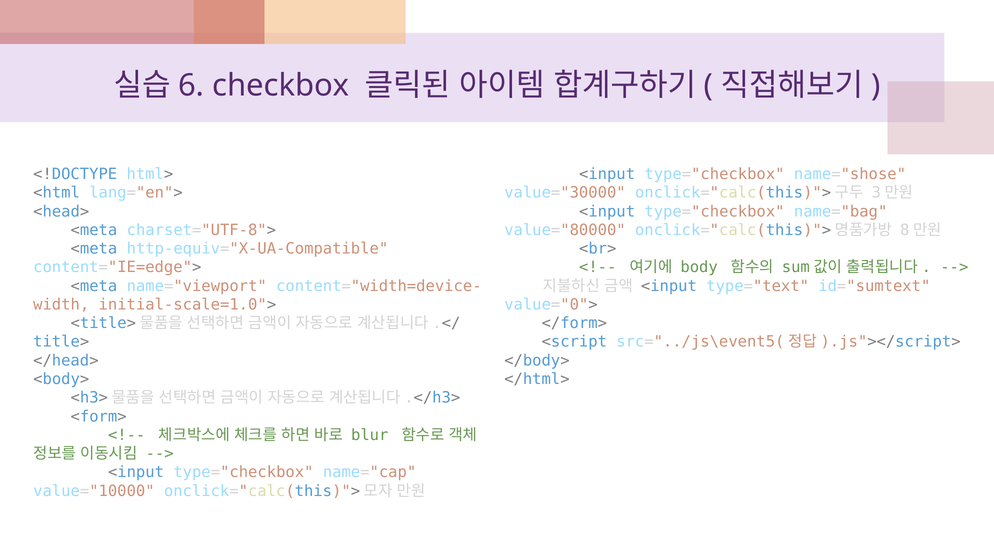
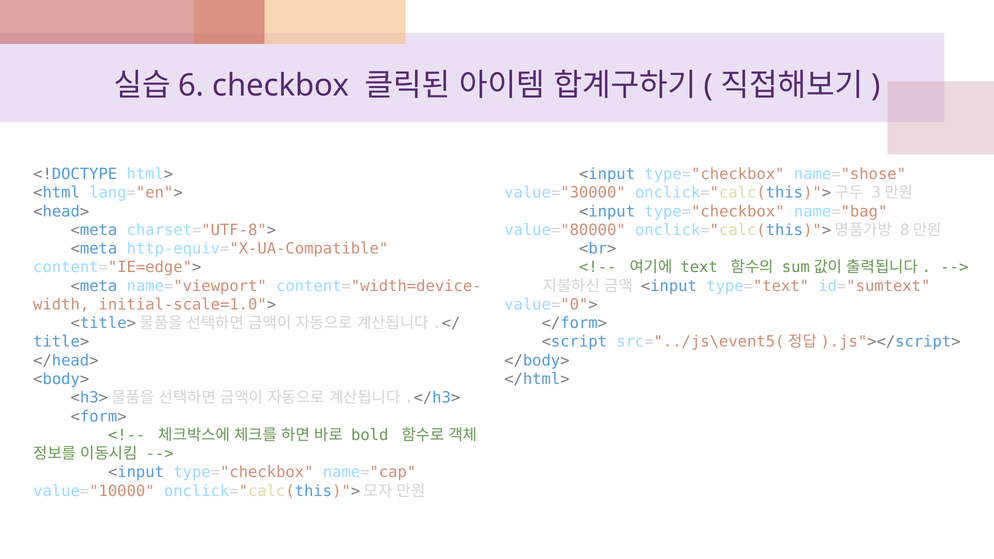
body: body -> text
blur: blur -> bold
